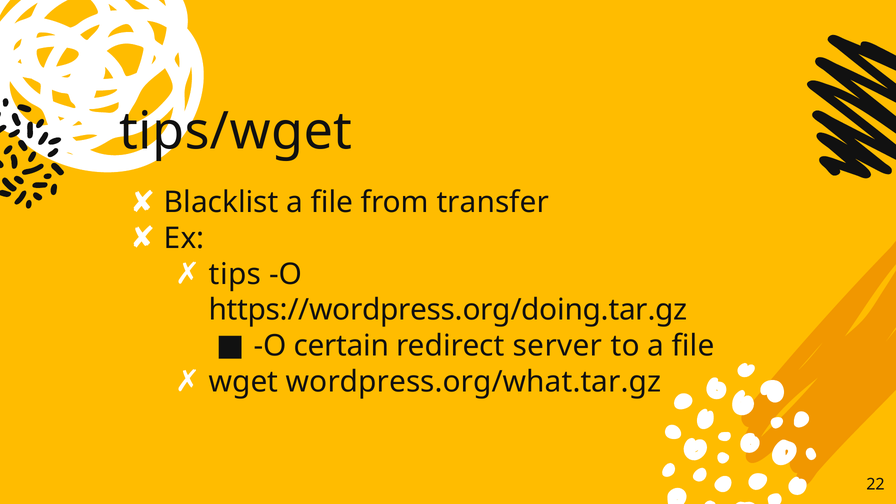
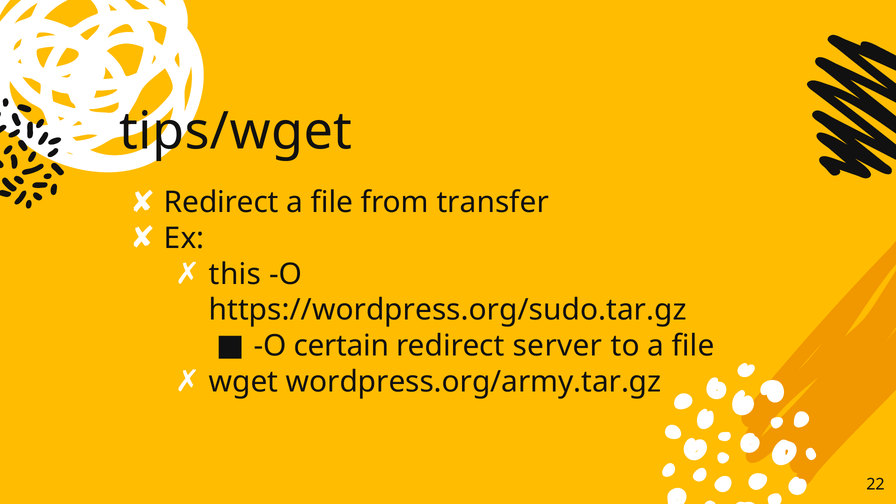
Blacklist at (221, 203): Blacklist -> Redirect
tips: tips -> this
https://wordpress.org/doing.tar.gz: https://wordpress.org/doing.tar.gz -> https://wordpress.org/sudo.tar.gz
wordpress.org/what.tar.gz: wordpress.org/what.tar.gz -> wordpress.org/army.tar.gz
